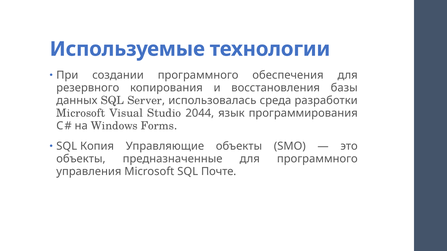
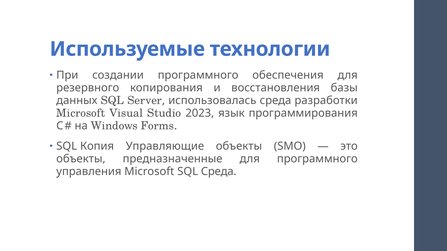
2044: 2044 -> 2023
SQL Почте: Почте -> Среда
